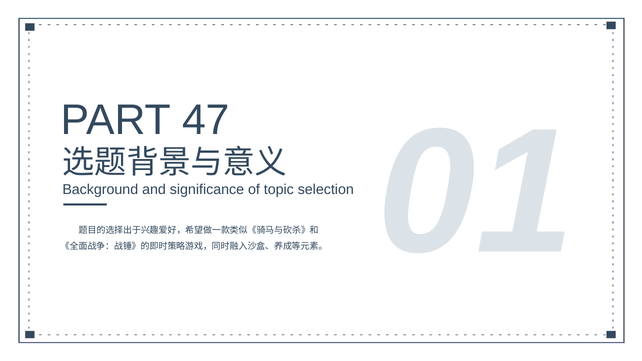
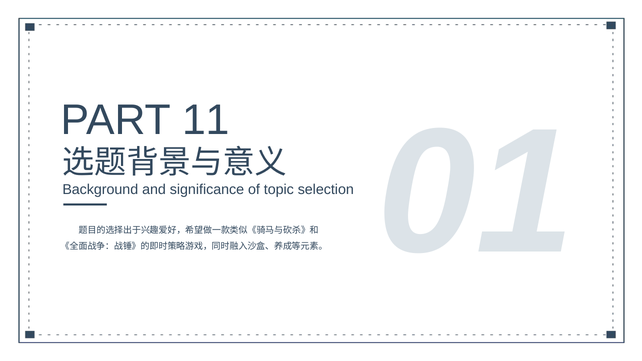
47: 47 -> 11
